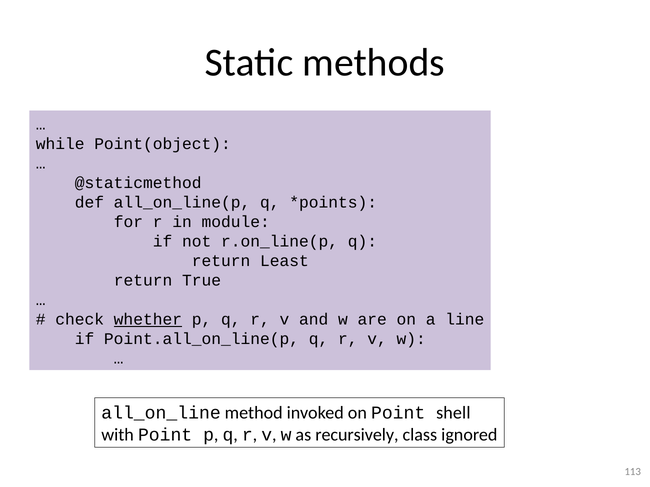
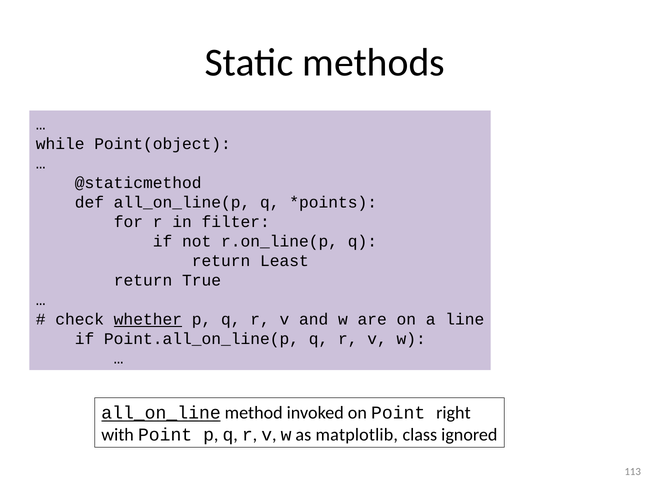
module: module -> filter
all_on_line underline: none -> present
shell: shell -> right
recursively: recursively -> matplotlib
